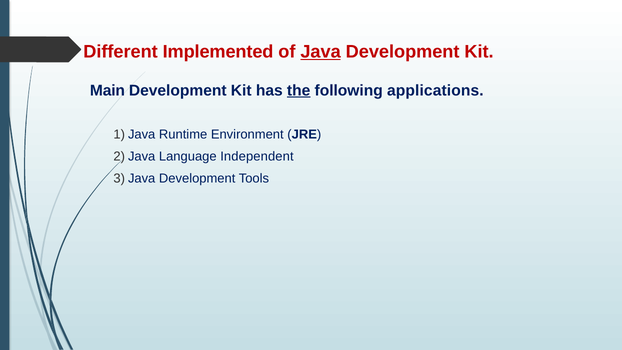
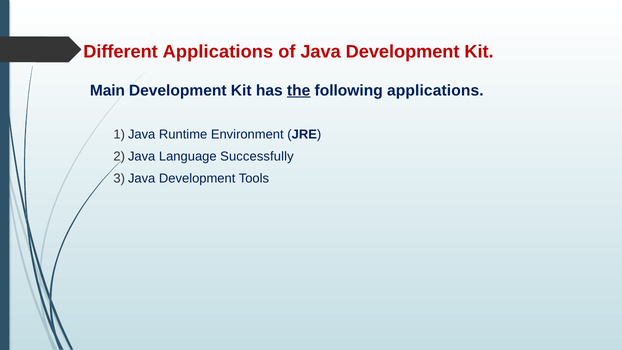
Different Implemented: Implemented -> Applications
Java underline: present -> none
Independent: Independent -> Successfully
